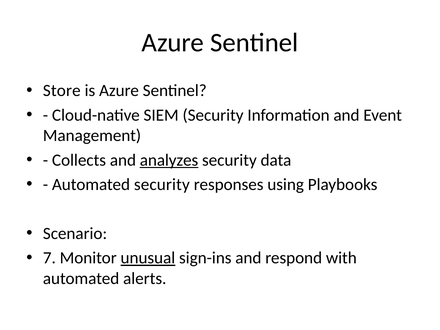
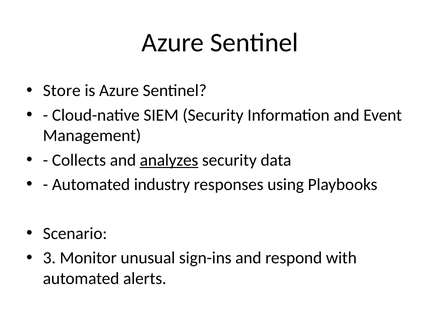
Automated security: security -> industry
7: 7 -> 3
unusual underline: present -> none
